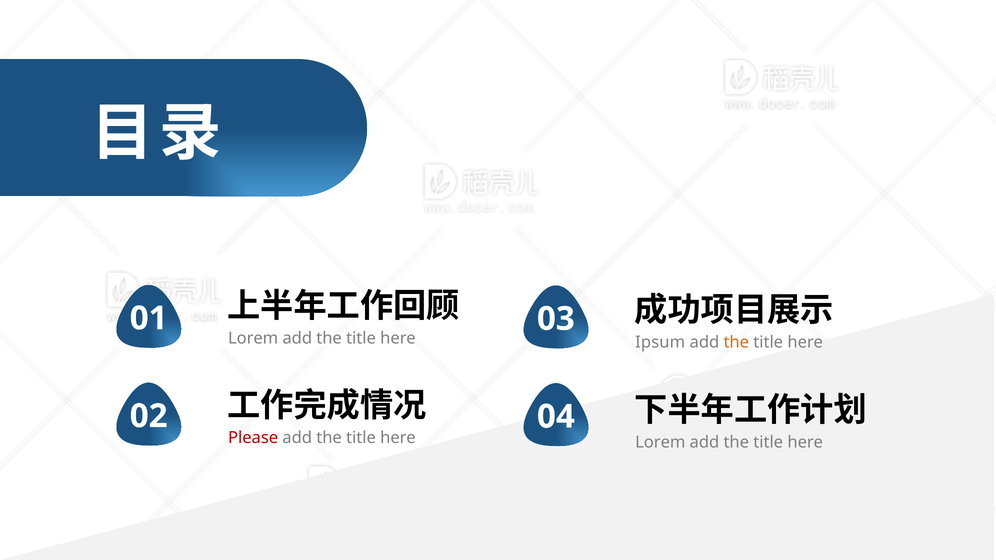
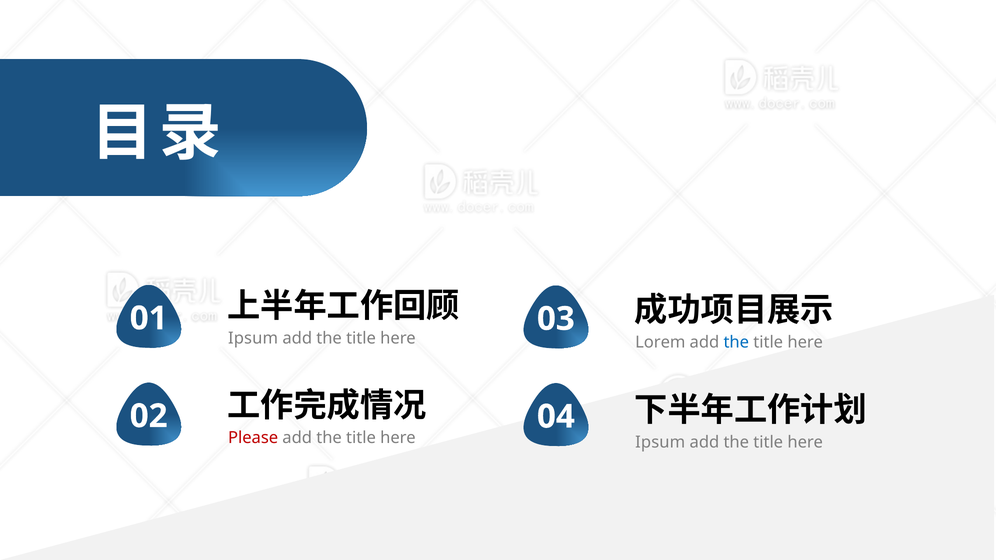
Lorem at (253, 338): Lorem -> Ipsum
Ipsum: Ipsum -> Lorem
the at (736, 343) colour: orange -> blue
Lorem at (660, 442): Lorem -> Ipsum
